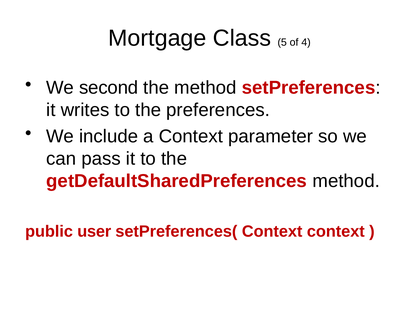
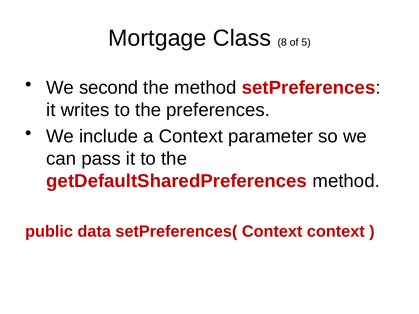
5: 5 -> 8
4: 4 -> 5
user: user -> data
